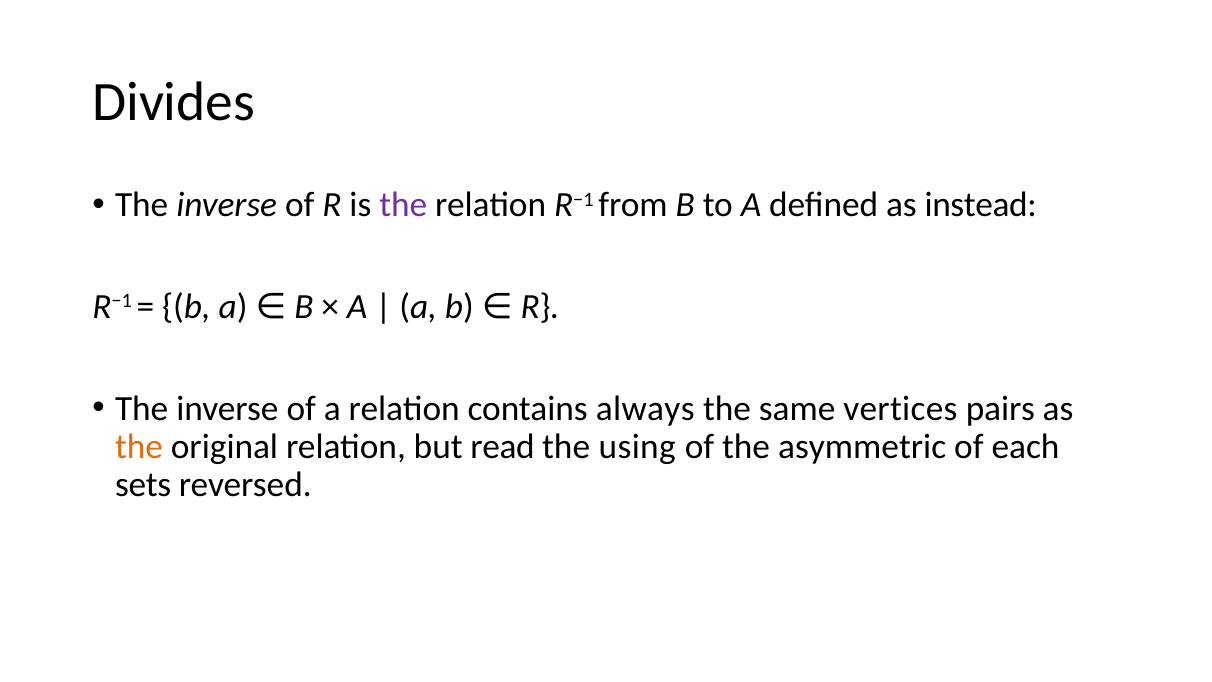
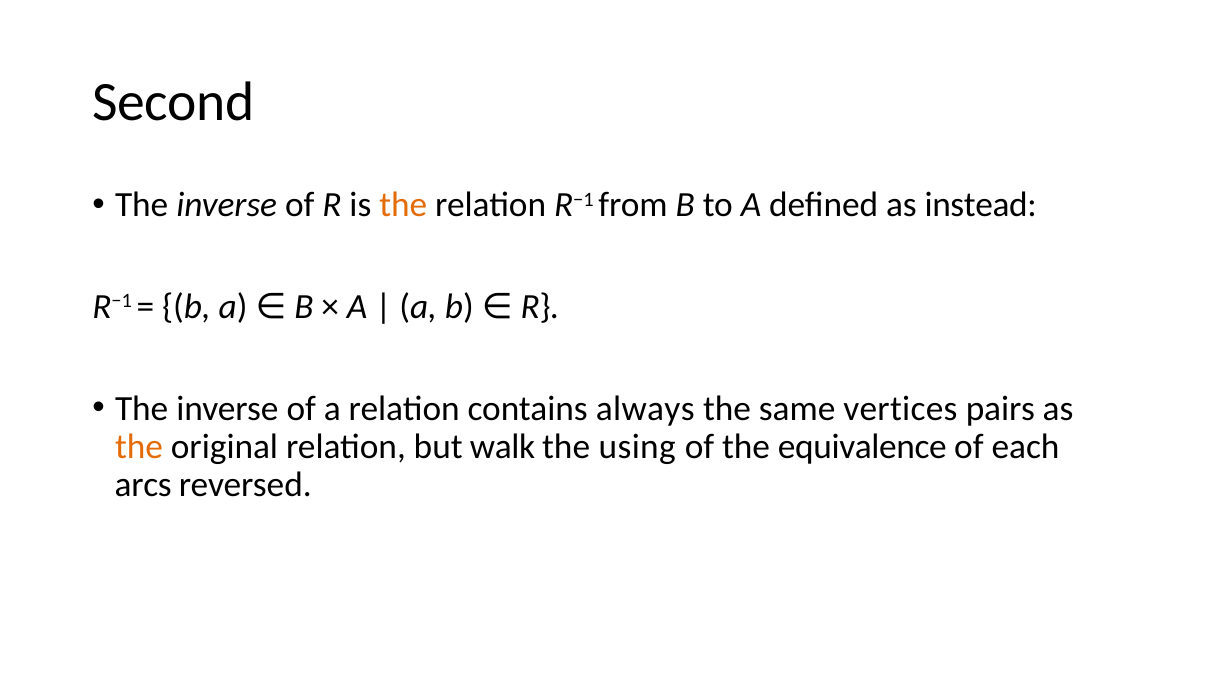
Divides: Divides -> Second
the at (403, 205) colour: purple -> orange
read: read -> walk
asymmetric: asymmetric -> equivalence
sets: sets -> arcs
